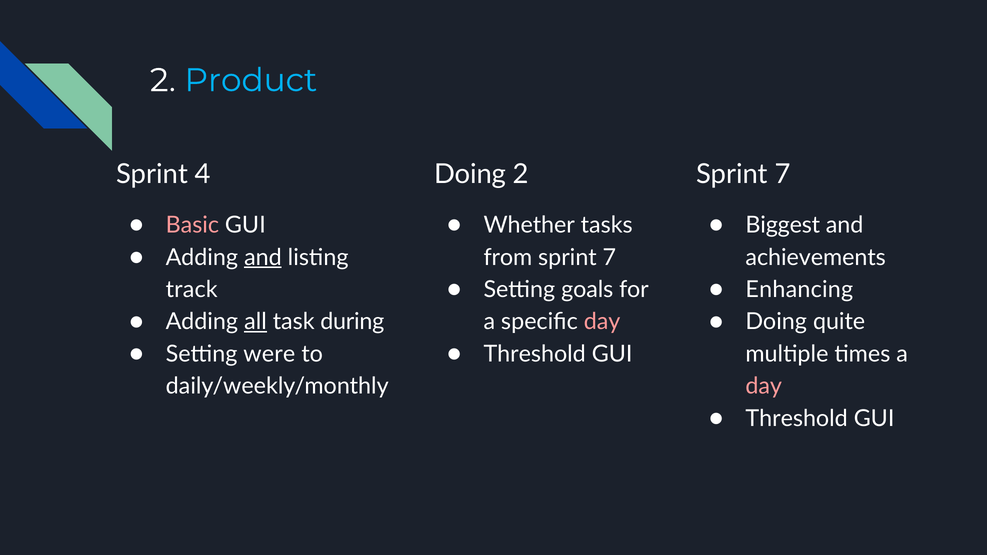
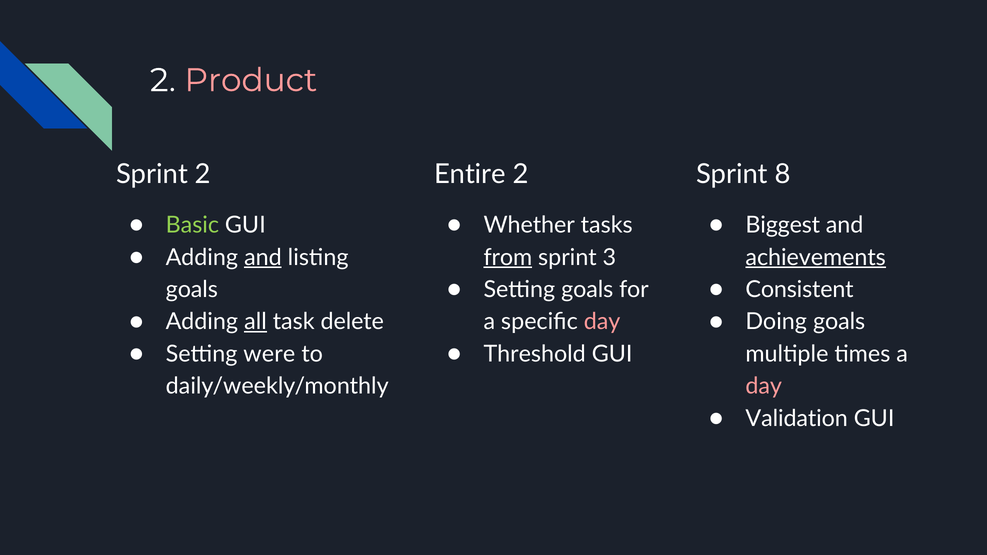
Product colour: light blue -> pink
Sprint 4: 4 -> 2
Doing at (470, 174): Doing -> Entire
7 at (783, 174): 7 -> 8
Basic colour: pink -> light green
from underline: none -> present
7 at (609, 257): 7 -> 3
achievements underline: none -> present
Enhancing: Enhancing -> Consistent
track at (192, 290): track -> goals
during: during -> delete
Doing quite: quite -> goals
Threshold at (797, 419): Threshold -> Validation
